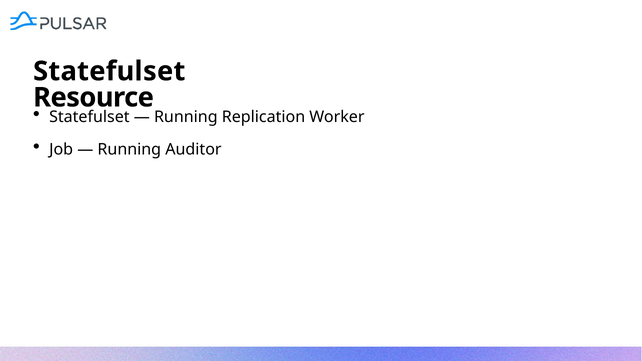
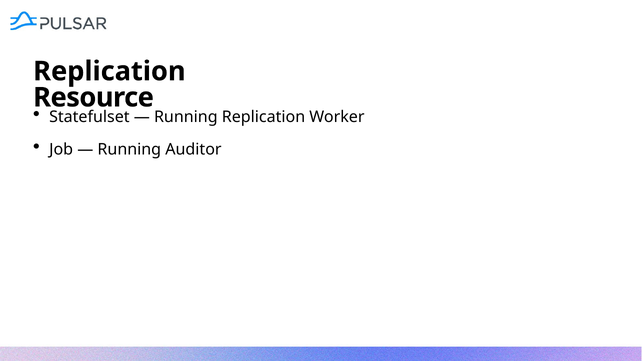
Statefulset at (109, 71): Statefulset -> Replication
